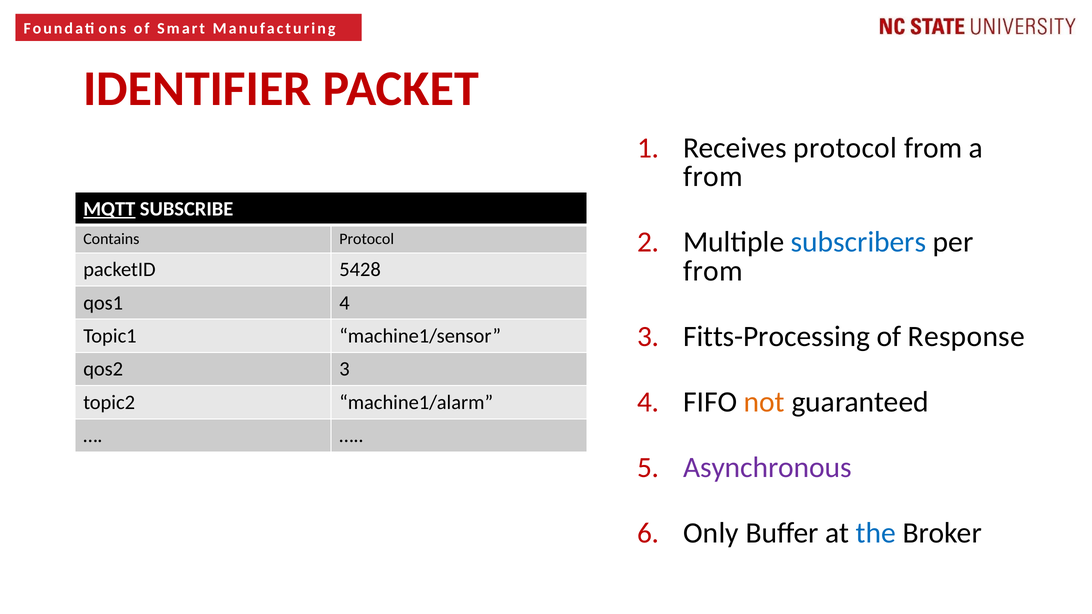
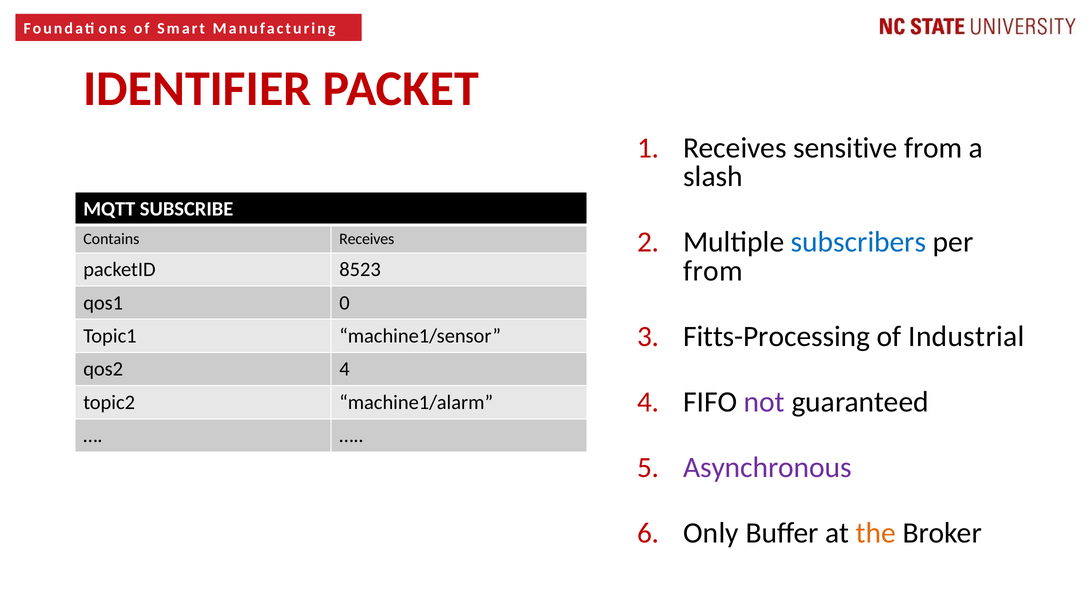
Receives protocol: protocol -> sensitive
from at (713, 177): from -> slash
MQTT underline: present -> none
Contains Protocol: Protocol -> Receives
5428: 5428 -> 8523
qos1 4: 4 -> 0
Response: Response -> Industrial
qos2 3: 3 -> 4
not colour: orange -> purple
the colour: blue -> orange
